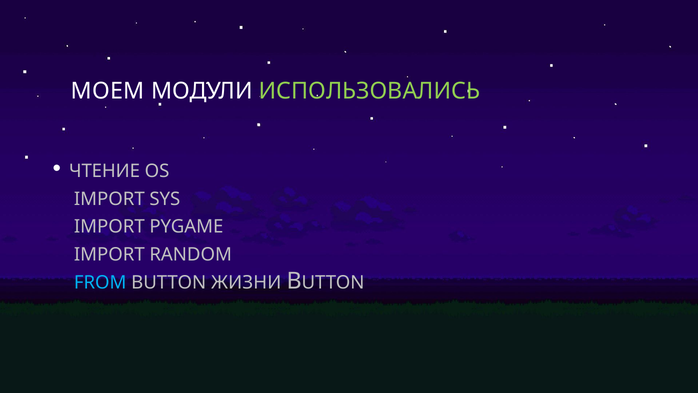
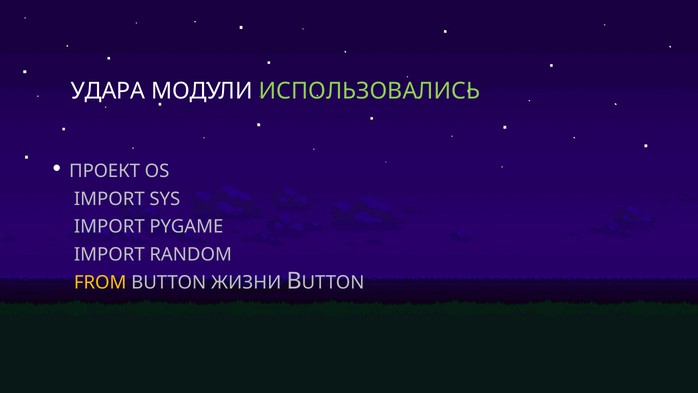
МОЕМ: МОЕМ -> УДАРА
ЧТЕНИЕ: ЧТЕНИЕ -> ПРОЕКТ
FROM colour: light blue -> yellow
